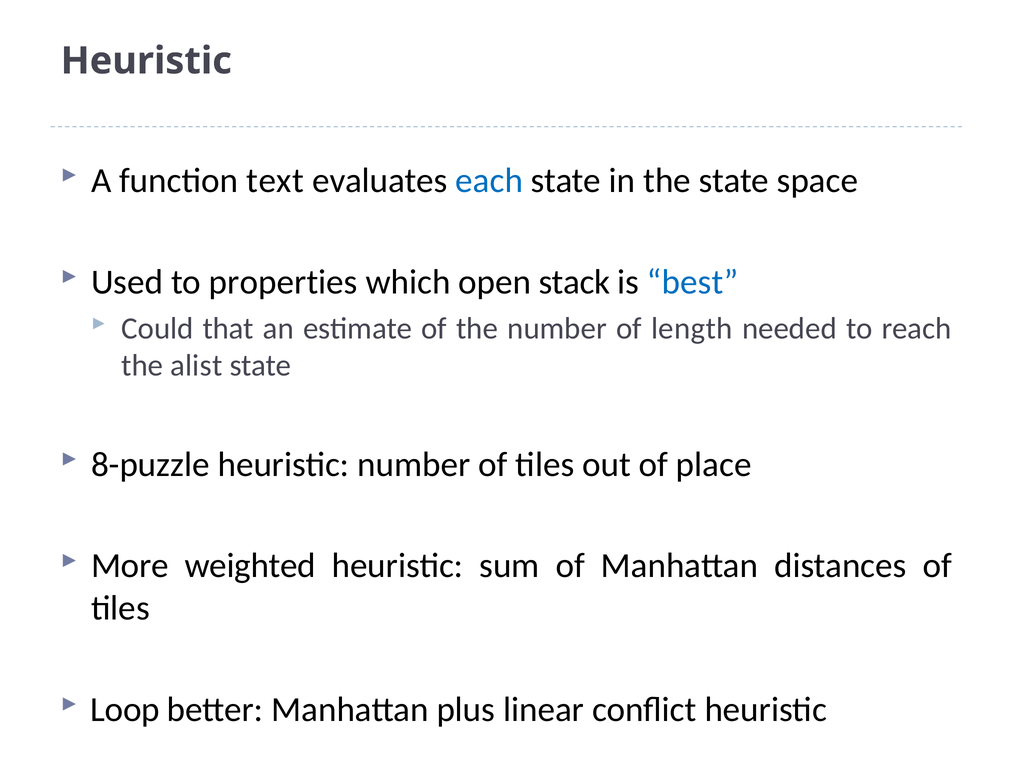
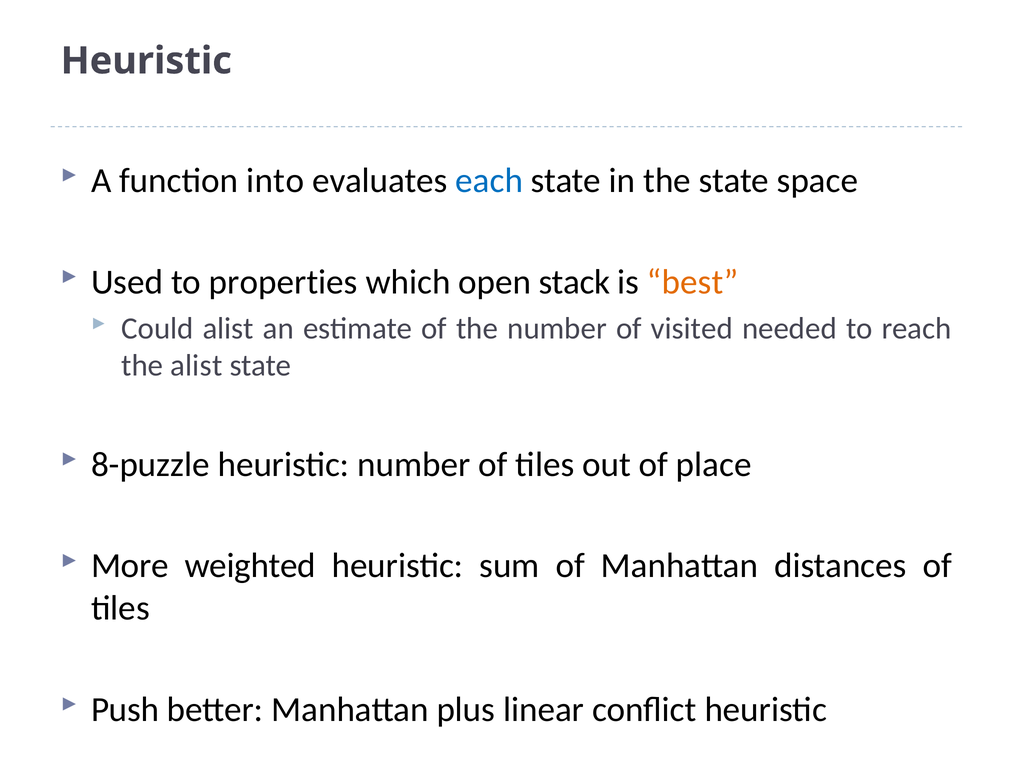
text: text -> into
best colour: blue -> orange
Could that: that -> alist
length: length -> visited
Loop: Loop -> Push
